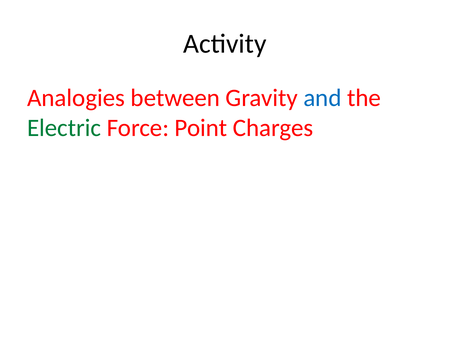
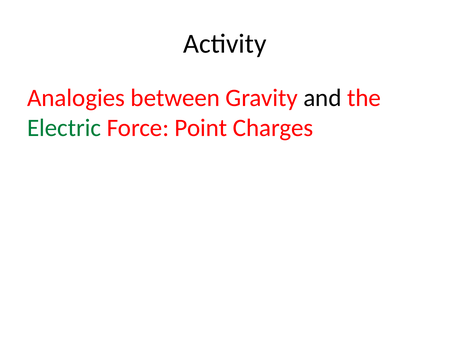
and colour: blue -> black
